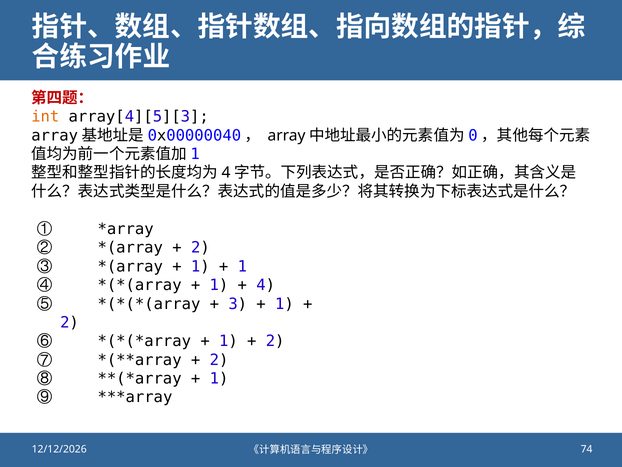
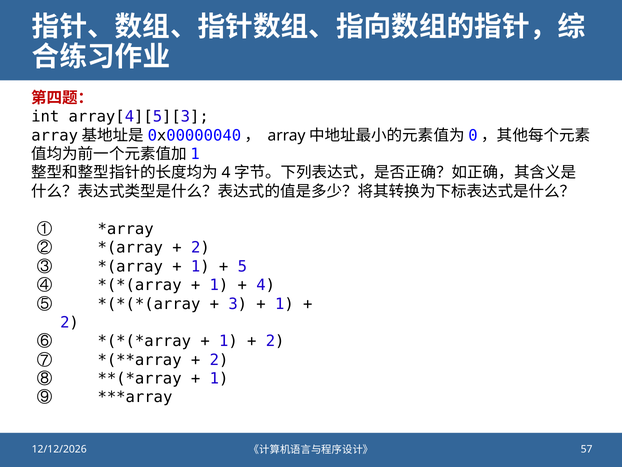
int colour: orange -> black
1 at (242, 266): 1 -> 5
74: 74 -> 57
